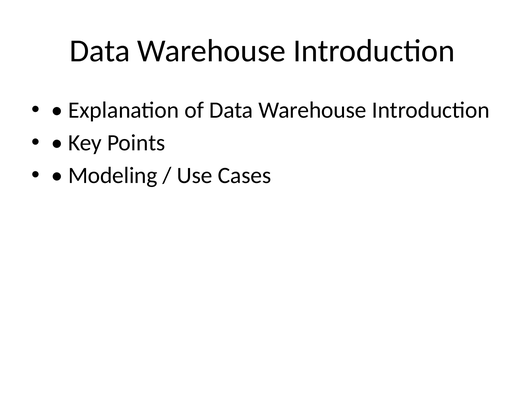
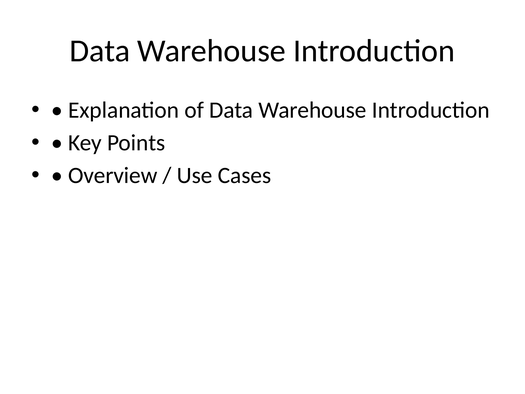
Modeling: Modeling -> Overview
